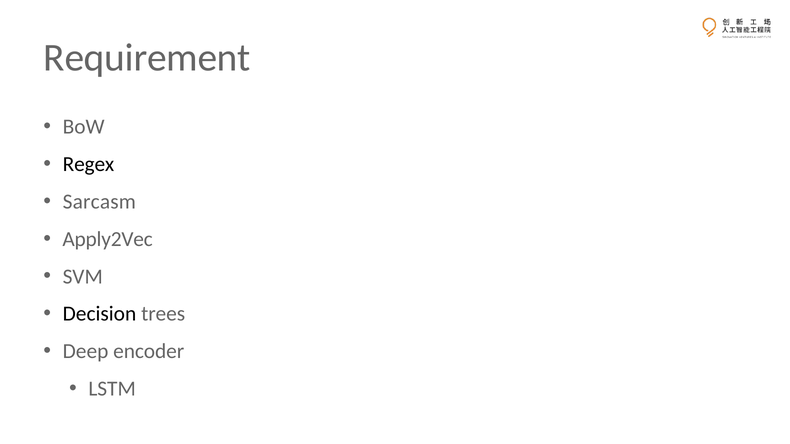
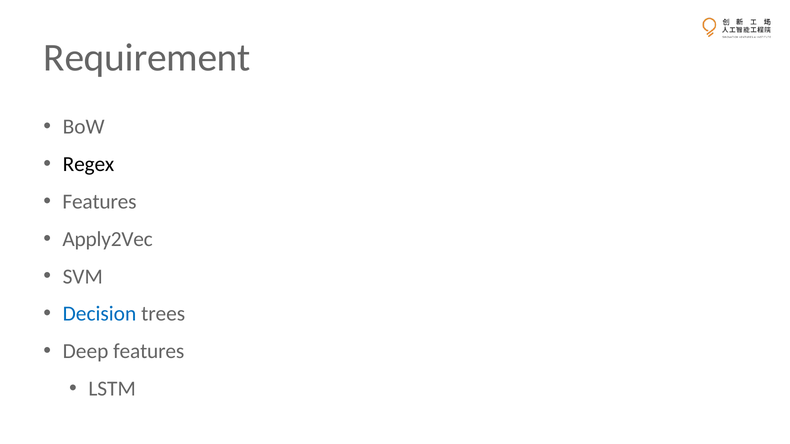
Sarcasm at (99, 202): Sarcasm -> Features
Decision colour: black -> blue
Deep encoder: encoder -> features
